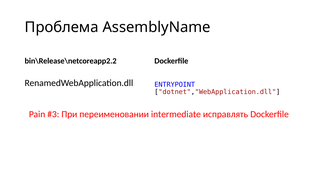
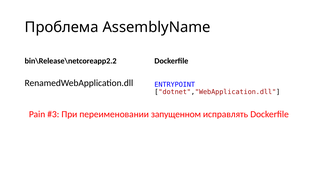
intermediate: intermediate -> запущенном
